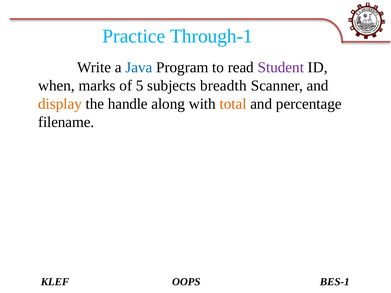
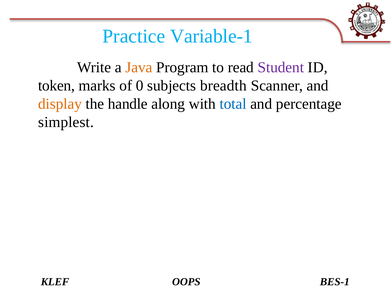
Through-1: Through-1 -> Variable-1
Java colour: blue -> orange
when: when -> token
5: 5 -> 0
total colour: orange -> blue
filename: filename -> simplest
